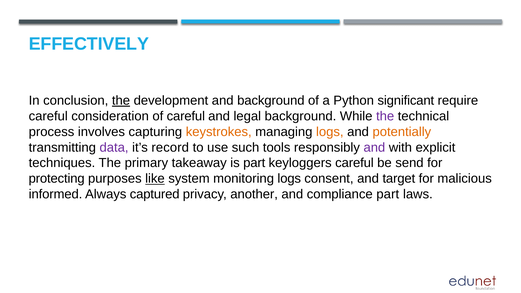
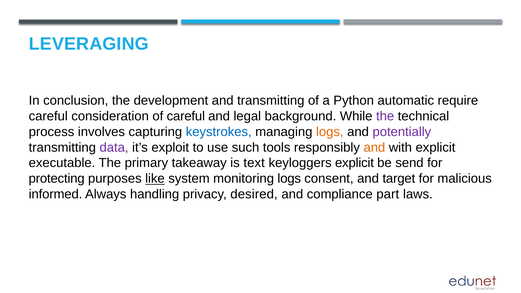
EFFECTIVELY: EFFECTIVELY -> LEVERAGING
the at (121, 101) underline: present -> none
and background: background -> transmitting
significant: significant -> automatic
keystrokes colour: orange -> blue
potentially colour: orange -> purple
record: record -> exploit
and at (374, 147) colour: purple -> orange
techniques: techniques -> executable
is part: part -> text
keyloggers careful: careful -> explicit
captured: captured -> handling
another: another -> desired
